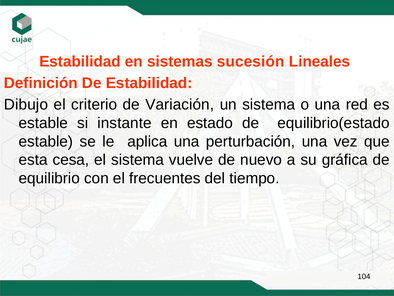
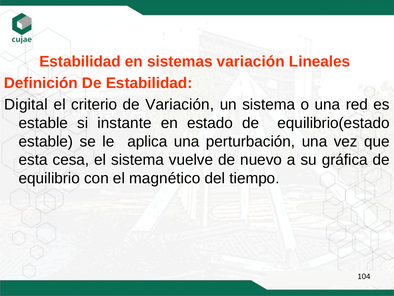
sistemas sucesión: sucesión -> variación
Dibujo: Dibujo -> Digital
frecuentes: frecuentes -> magnético
